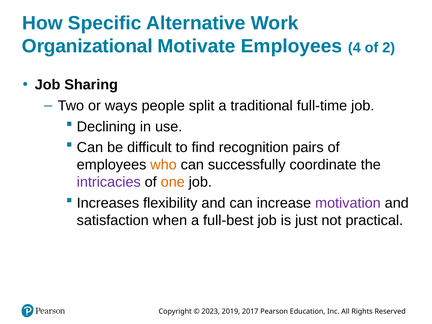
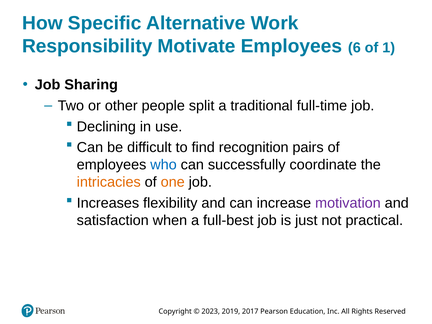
Organizational: Organizational -> Responsibility
4: 4 -> 6
2: 2 -> 1
ways: ways -> other
who colour: orange -> blue
intricacies colour: purple -> orange
